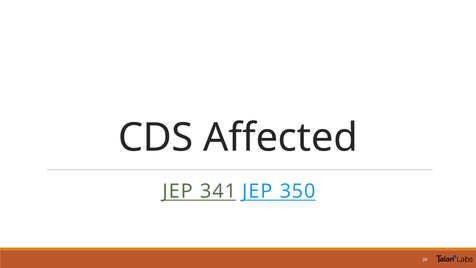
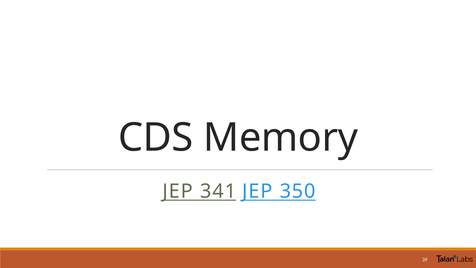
Affected: Affected -> Memory
